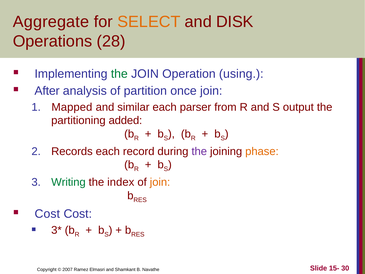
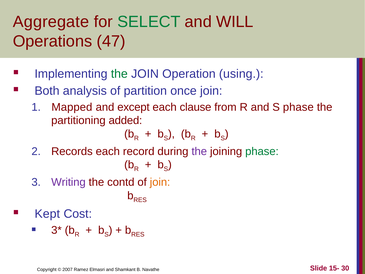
SELECT colour: orange -> green
DISK: DISK -> WILL
28: 28 -> 47
After: After -> Both
similar: similar -> except
parser: parser -> clause
S output: output -> phase
phase at (262, 151) colour: orange -> green
Writing colour: green -> purple
index: index -> contd
Cost at (47, 214): Cost -> Kept
